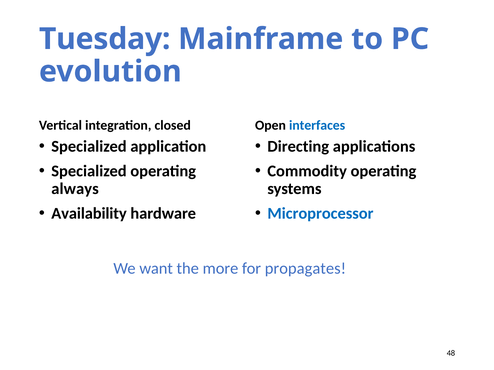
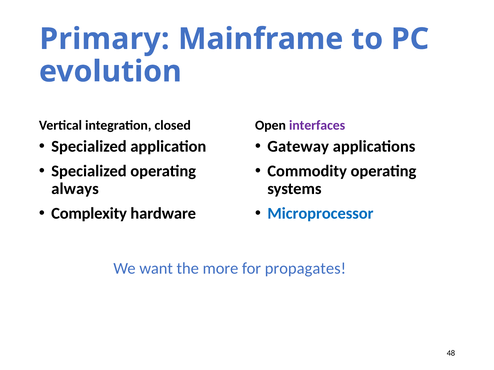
Tuesday: Tuesday -> Primary
interfaces colour: blue -> purple
Directing: Directing -> Gateway
Availability: Availability -> Complexity
